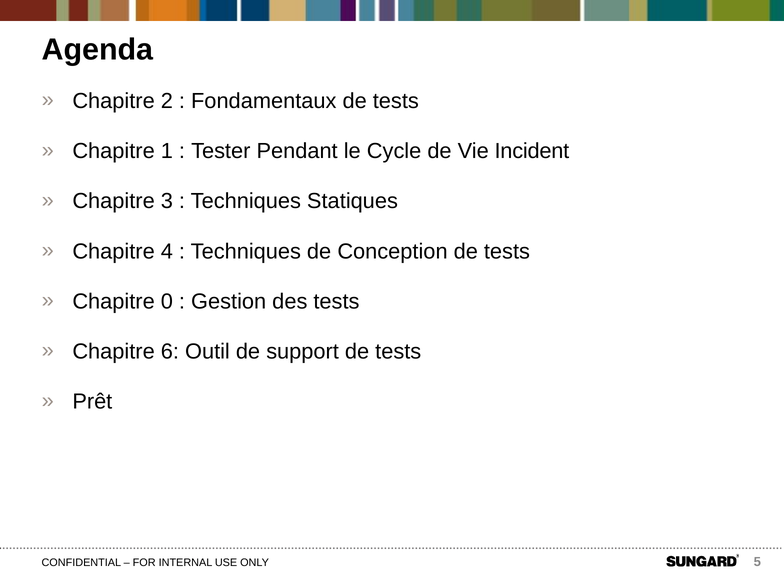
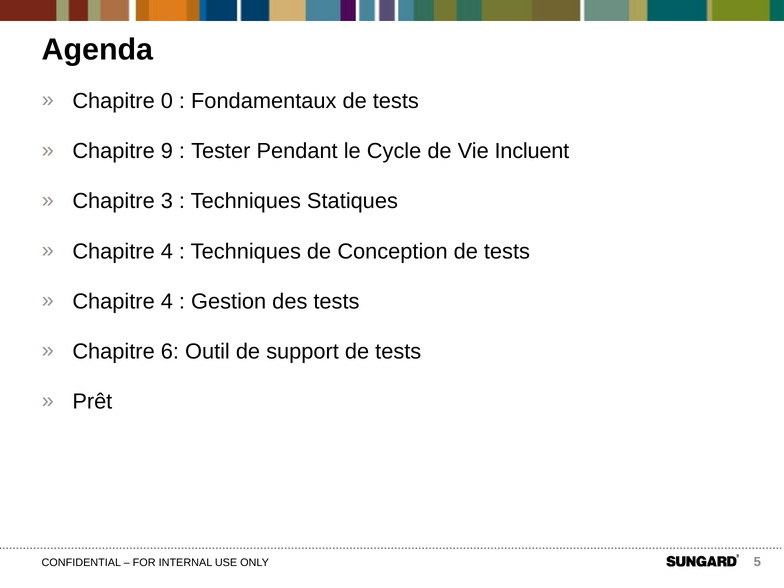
2: 2 -> 0
1: 1 -> 9
Incident: Incident -> Incluent
0 at (167, 301): 0 -> 4
